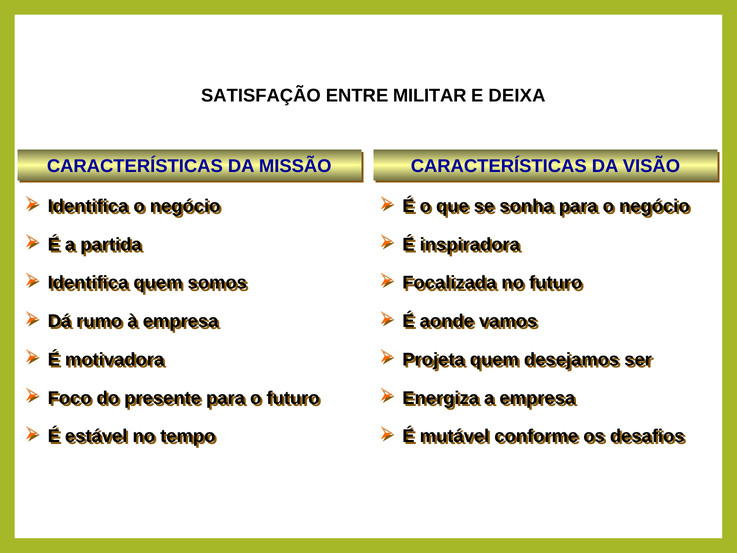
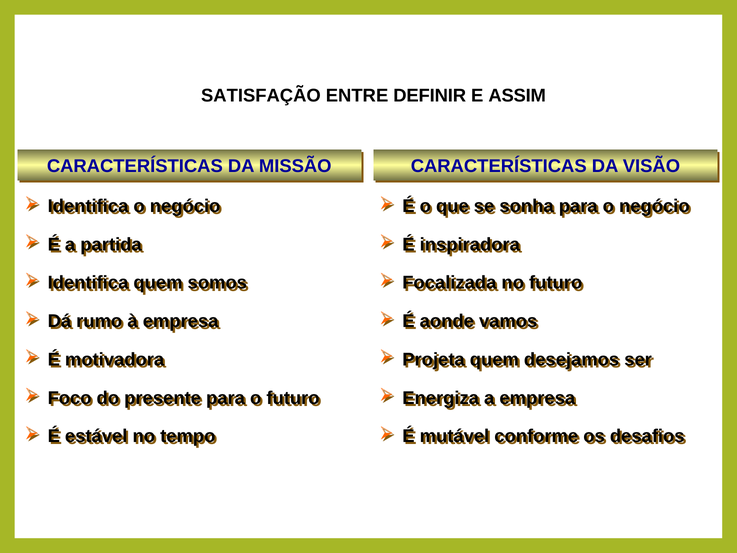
MILITAR: MILITAR -> DEFINIR
DEIXA: DEIXA -> ASSIM
